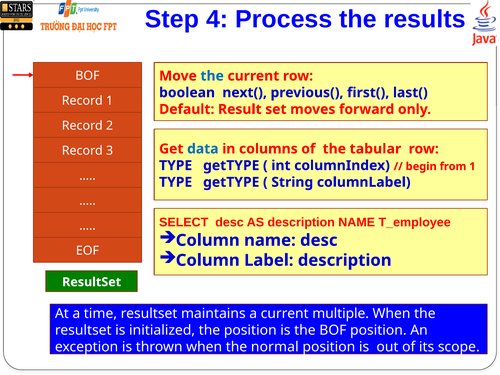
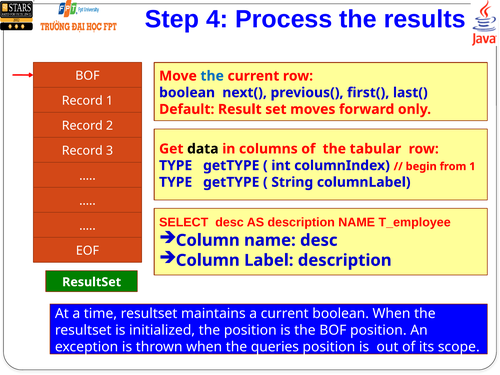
data colour: blue -> black
current multiple: multiple -> boolean
normal: normal -> queries
